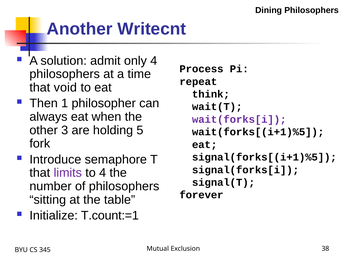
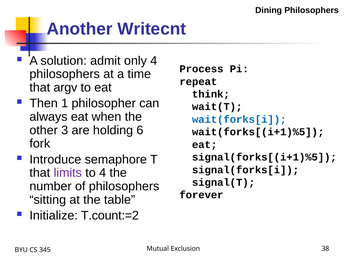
void: void -> argv
wait(forks[i colour: purple -> blue
5: 5 -> 6
T.count:=1: T.count:=1 -> T.count:=2
